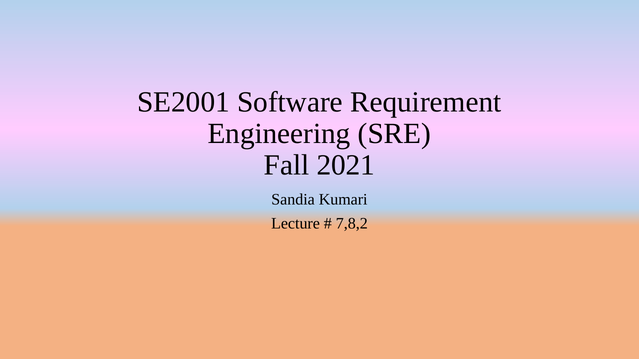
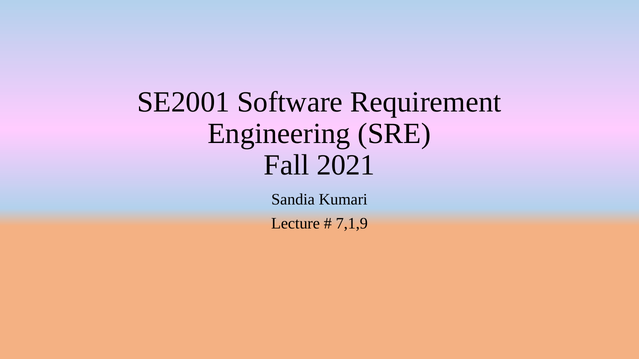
7,8,2: 7,8,2 -> 7,1,9
